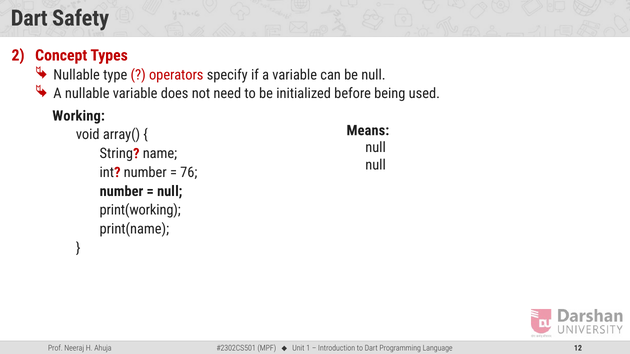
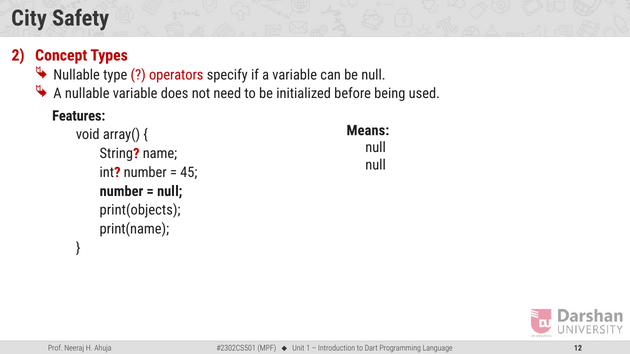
Dart at (29, 18): Dart -> City
Working: Working -> Features
76: 76 -> 45
print(working: print(working -> print(objects
